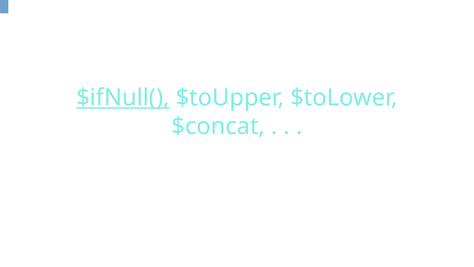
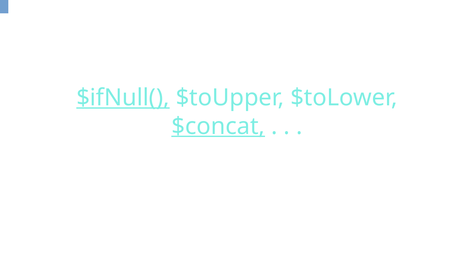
$concat underline: none -> present
